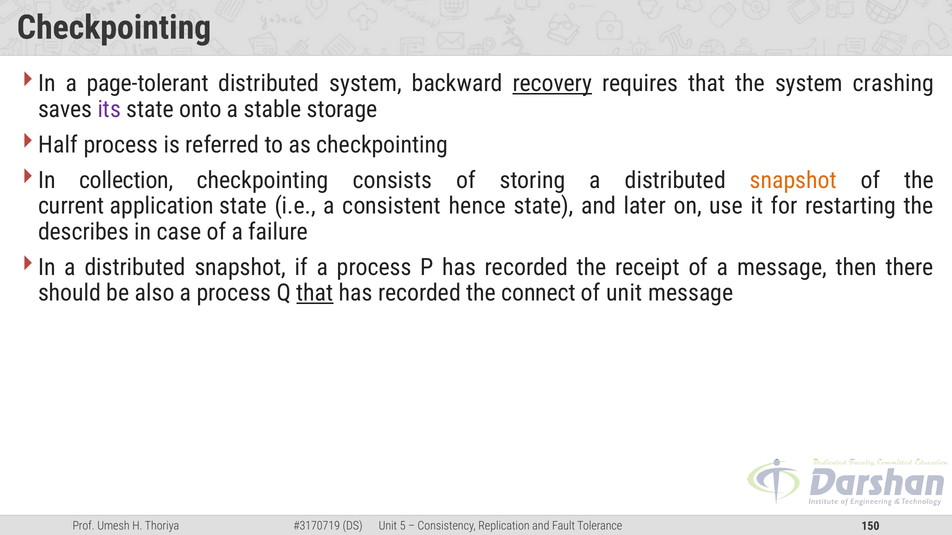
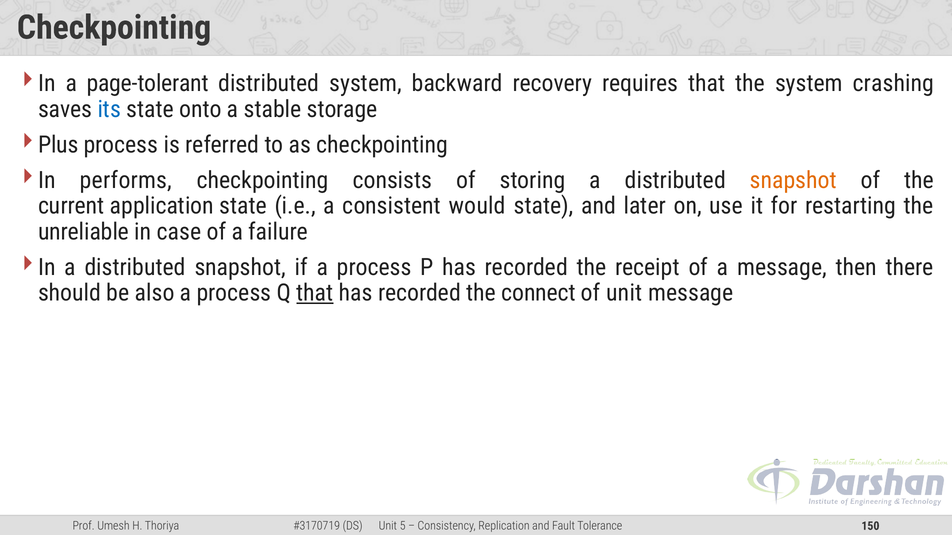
recovery underline: present -> none
its colour: purple -> blue
Half: Half -> Plus
collection: collection -> performs
hence: hence -> would
describes: describes -> unreliable
